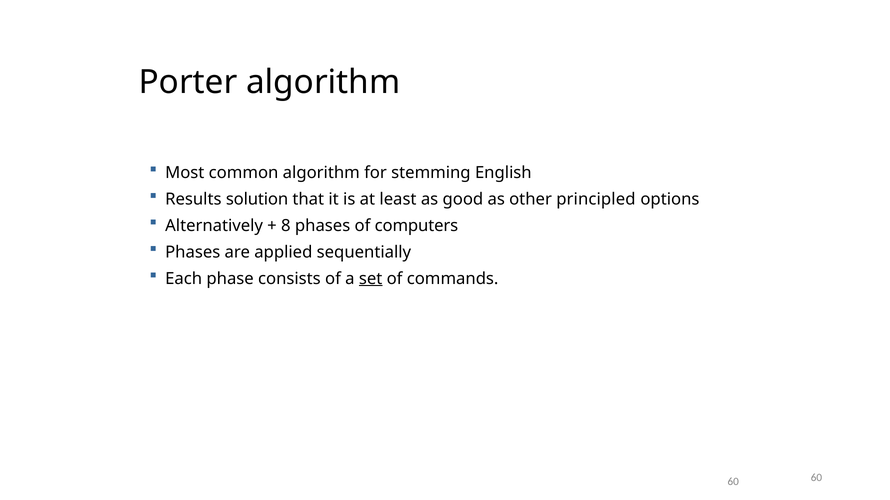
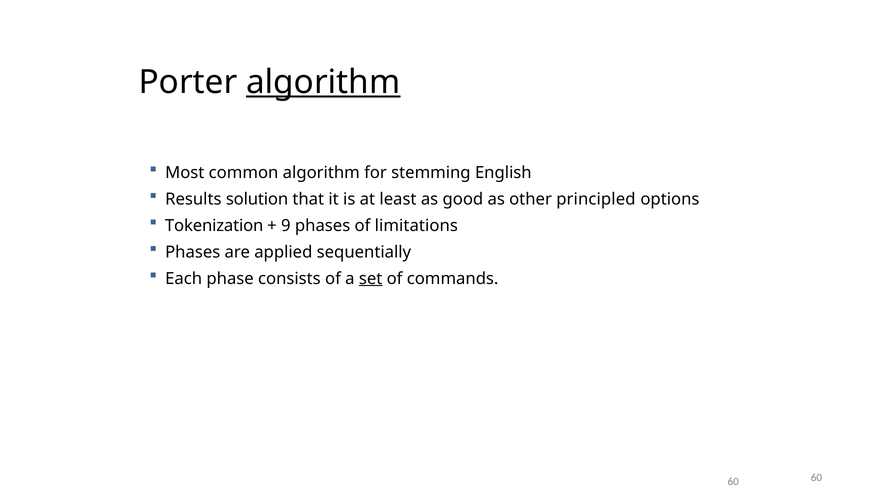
algorithm at (323, 82) underline: none -> present
Alternatively: Alternatively -> Tokenization
8: 8 -> 9
computers: computers -> limitations
